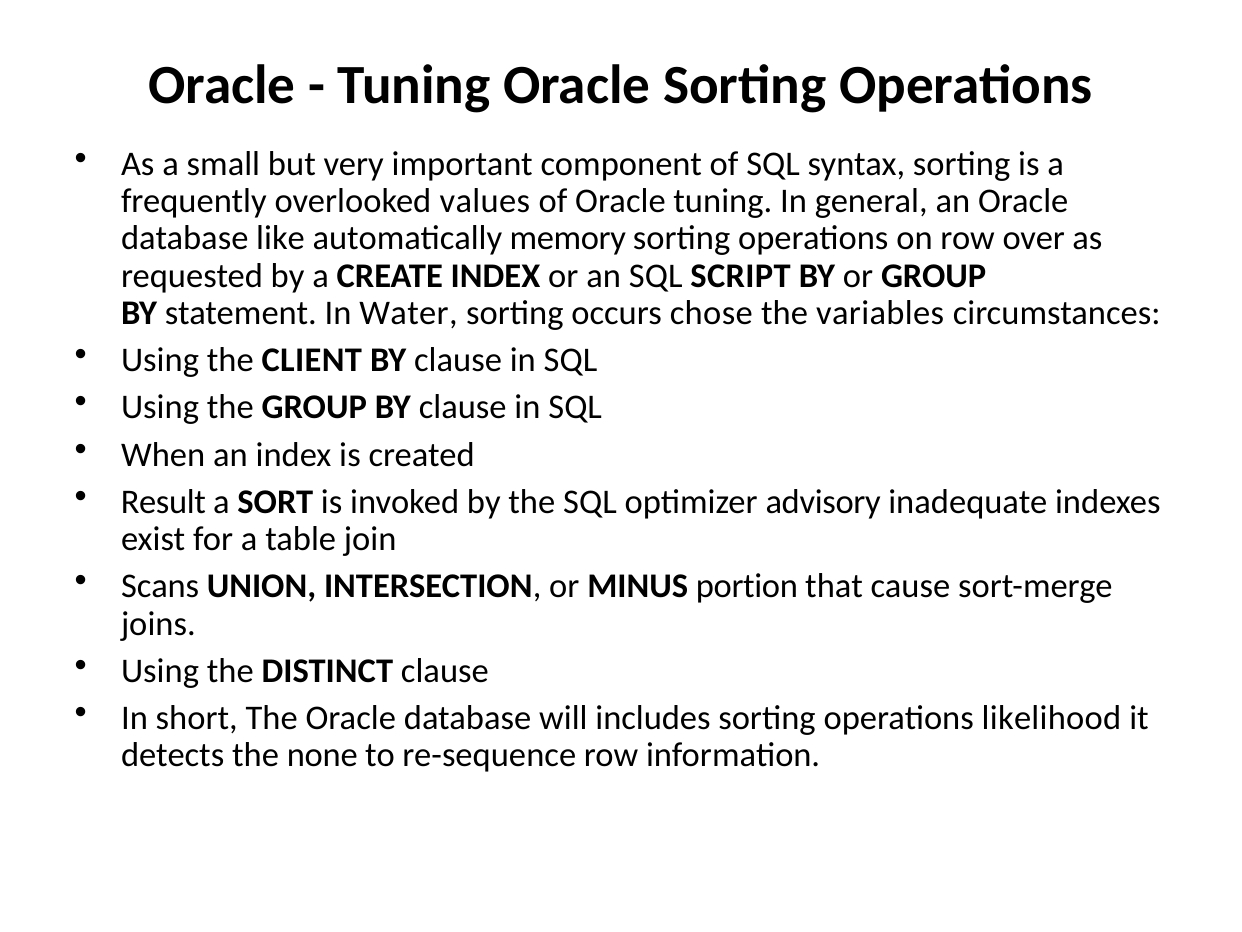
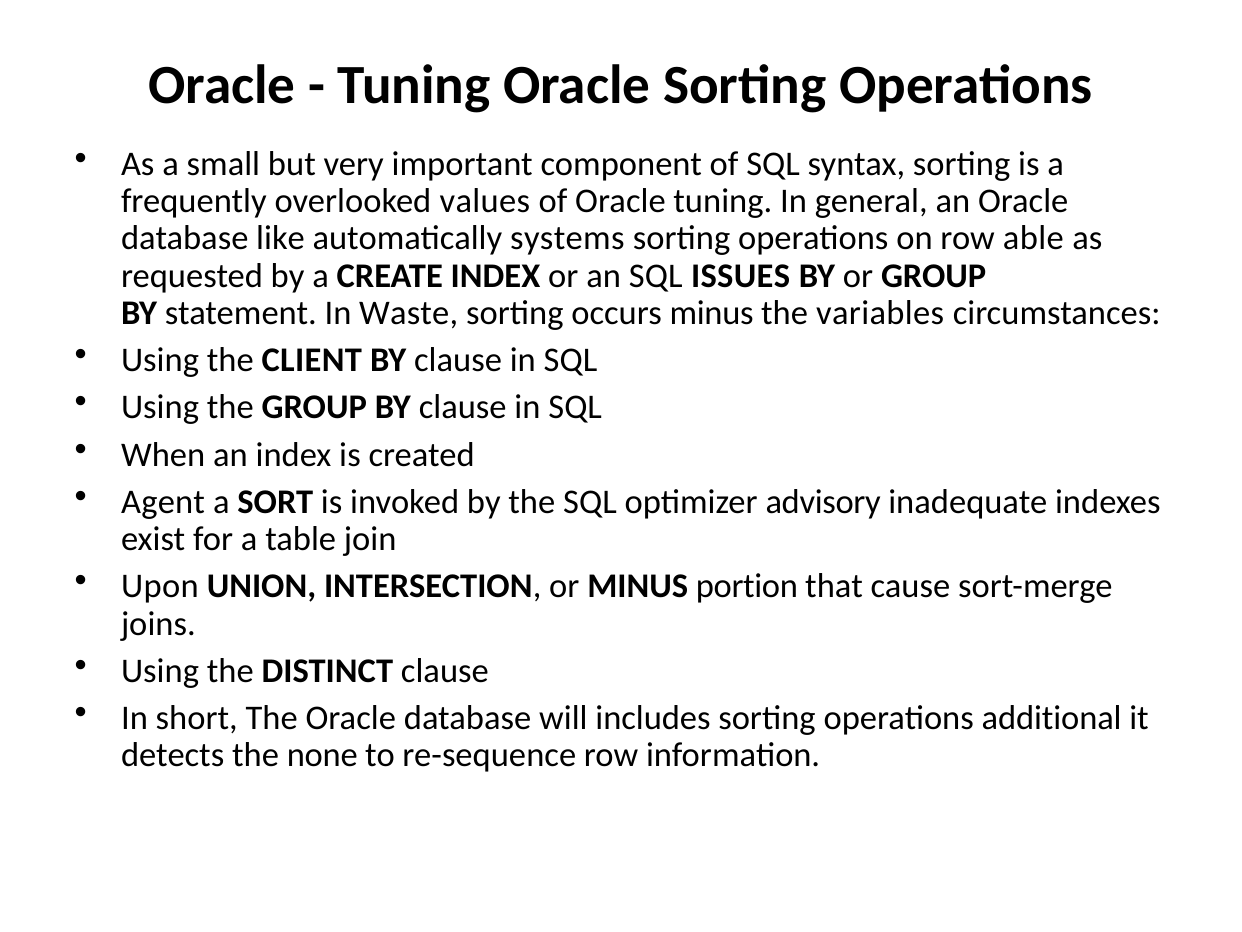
memory: memory -> systems
over: over -> able
SCRIPT: SCRIPT -> ISSUES
Water: Water -> Waste
occurs chose: chose -> minus
Result: Result -> Agent
Scans: Scans -> Upon
likelihood: likelihood -> additional
